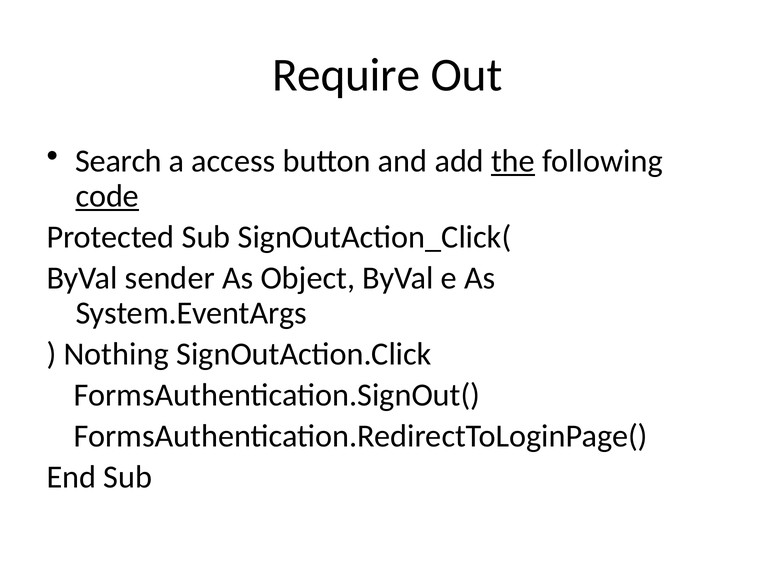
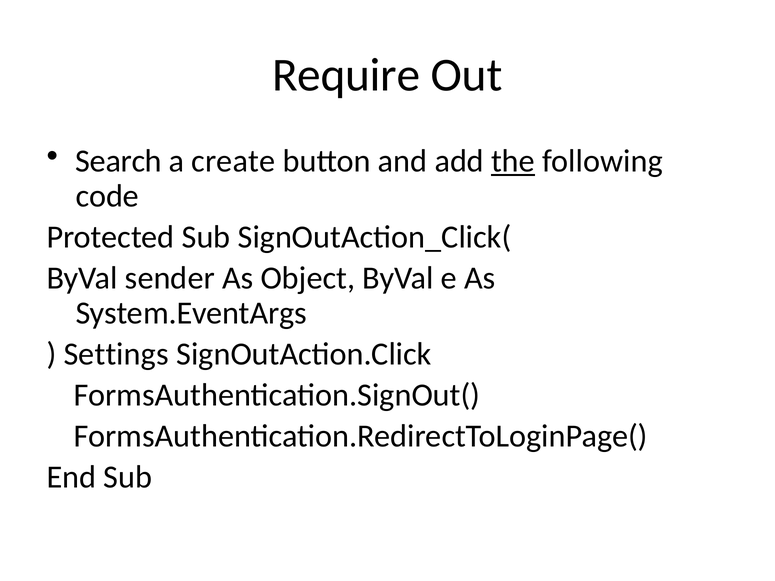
access: access -> create
code underline: present -> none
Nothing: Nothing -> Settings
